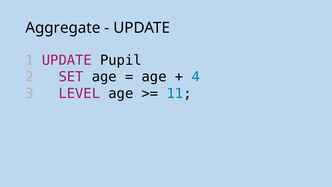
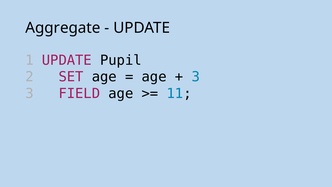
4 at (196, 77): 4 -> 3
LEVEL: LEVEL -> FIELD
